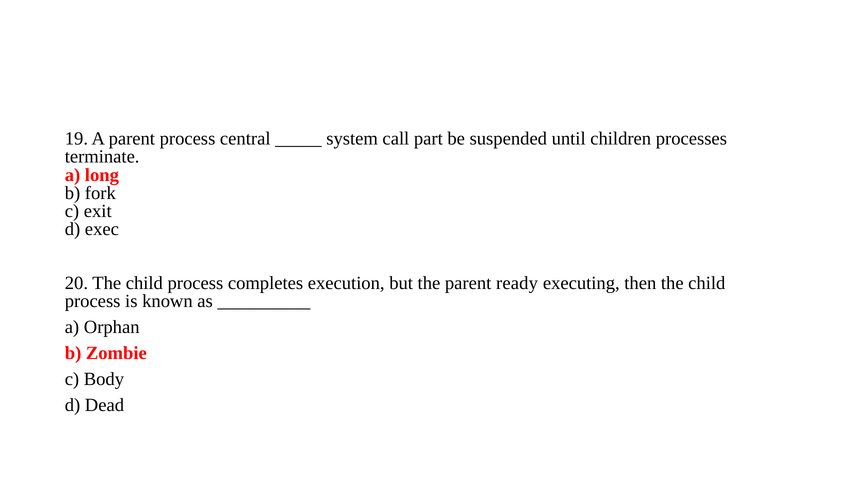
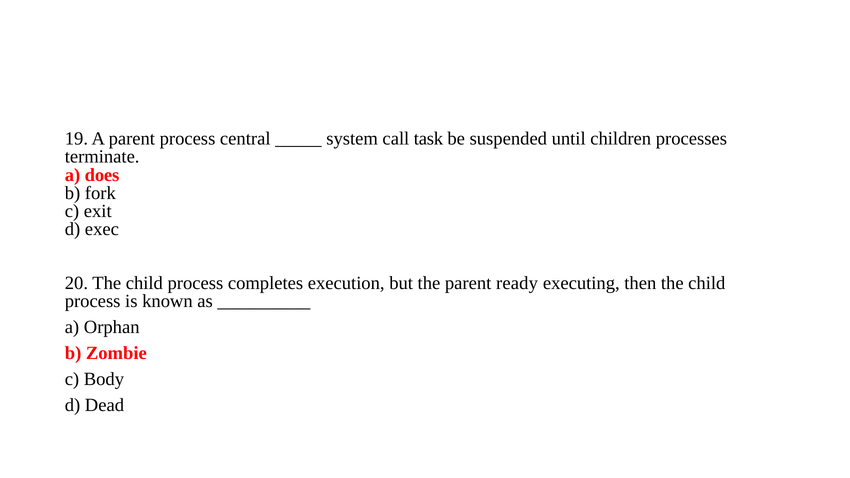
part: part -> task
long: long -> does
